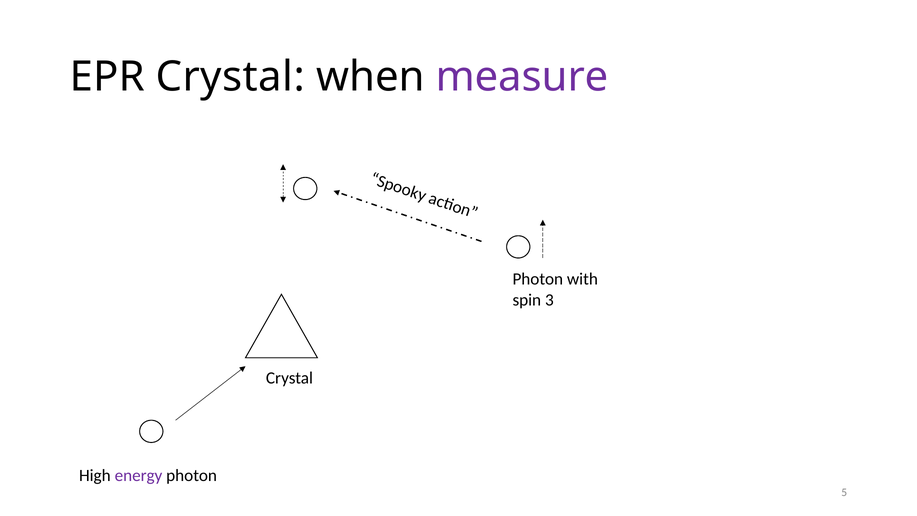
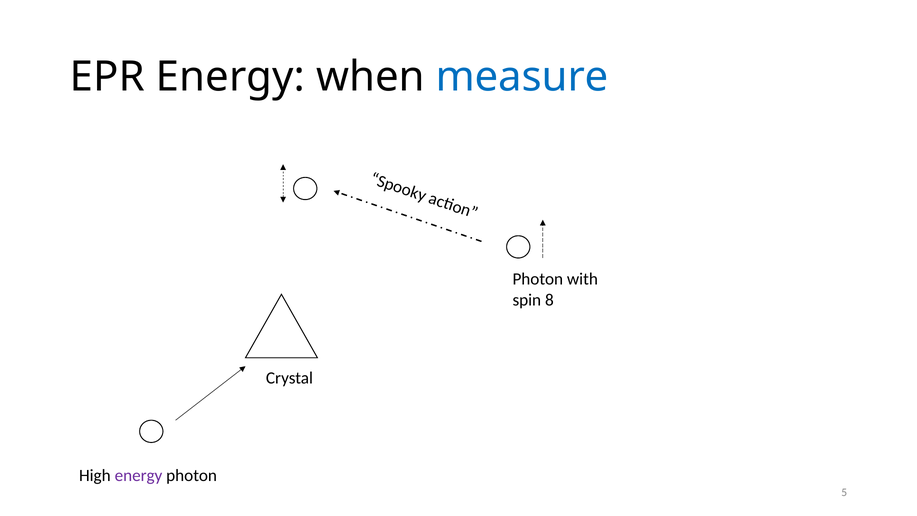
EPR Crystal: Crystal -> Energy
measure colour: purple -> blue
3: 3 -> 8
